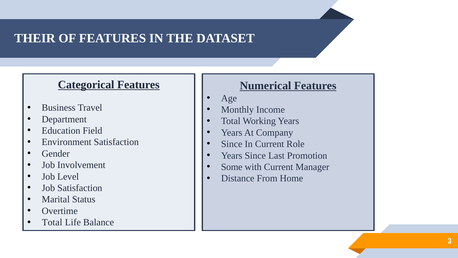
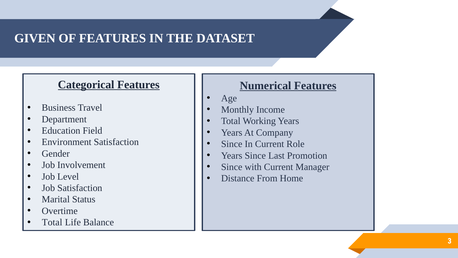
THEIR: THEIR -> GIVEN
Some at (232, 167): Some -> Since
